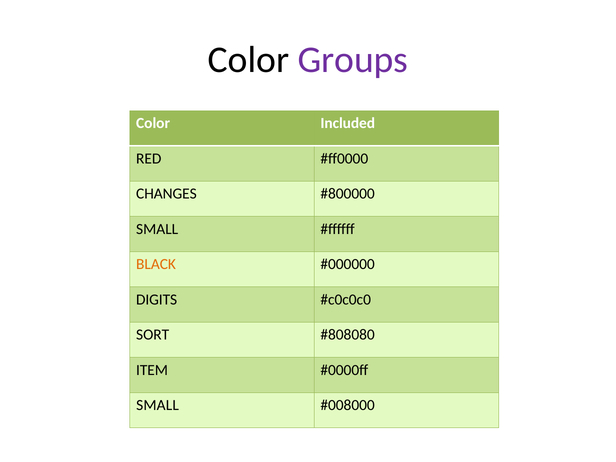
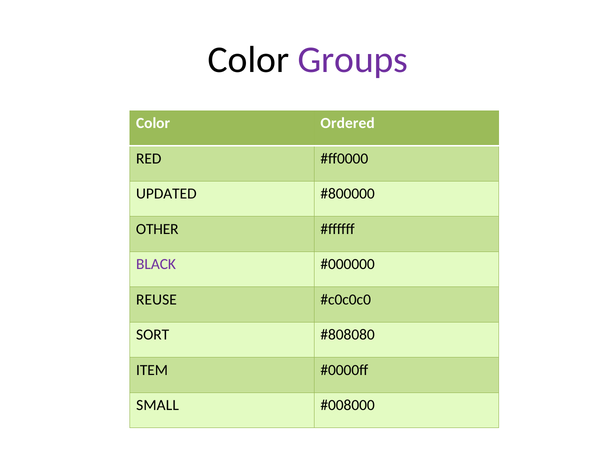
Included: Included -> Ordered
CHANGES: CHANGES -> UPDATED
SMALL at (157, 229): SMALL -> OTHER
BLACK colour: orange -> purple
DIGITS: DIGITS -> REUSE
